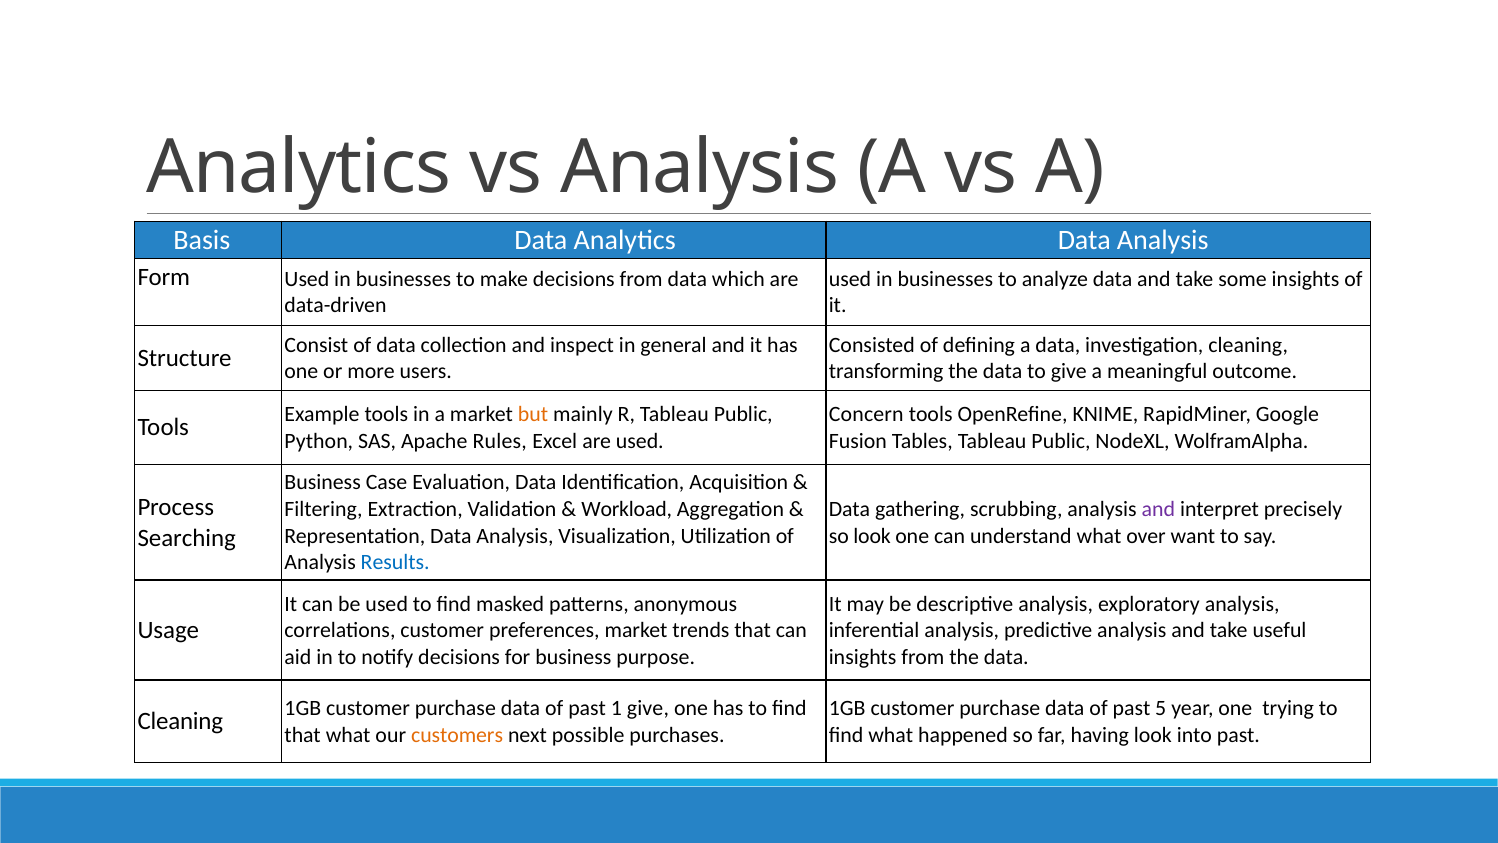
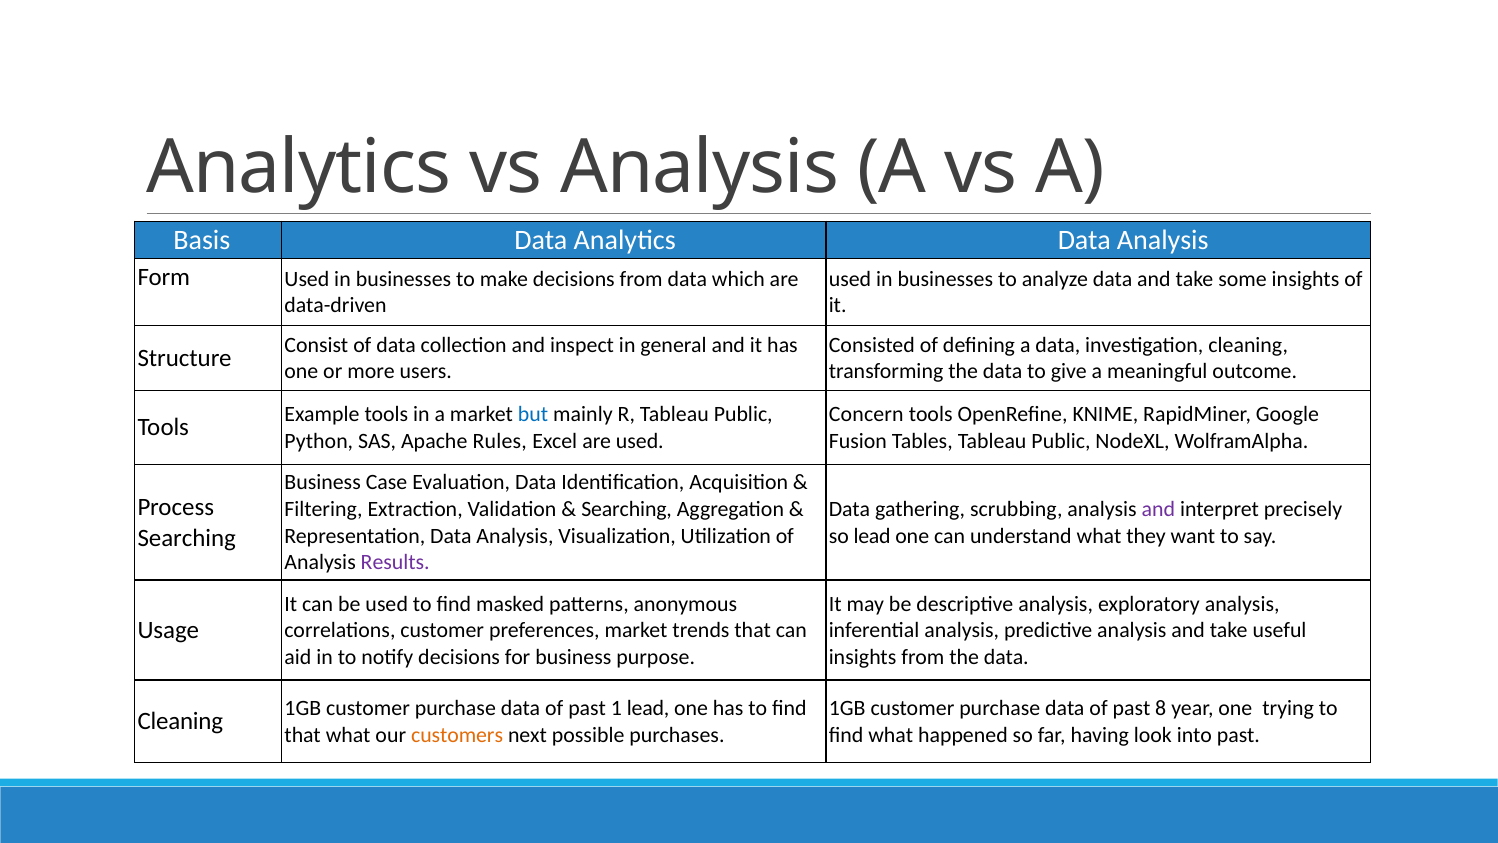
but colour: orange -> blue
Workload at (627, 509): Workload -> Searching
so look: look -> lead
over: over -> they
Results colour: blue -> purple
1 give: give -> lead
5: 5 -> 8
